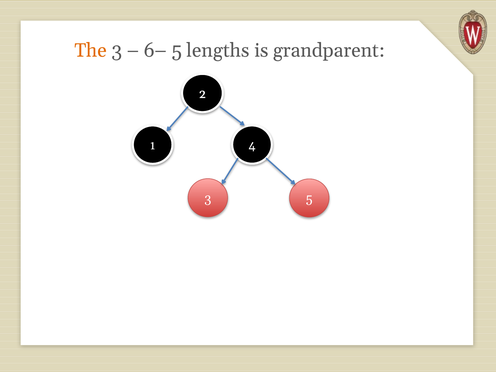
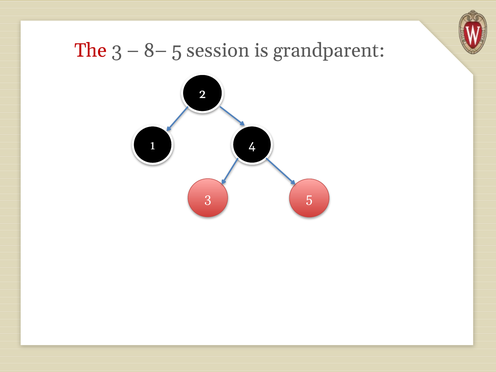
The colour: orange -> red
6–: 6– -> 8–
lengths: lengths -> session
